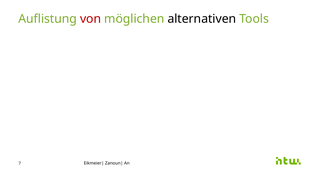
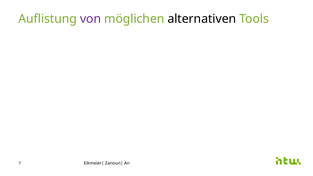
von colour: red -> purple
